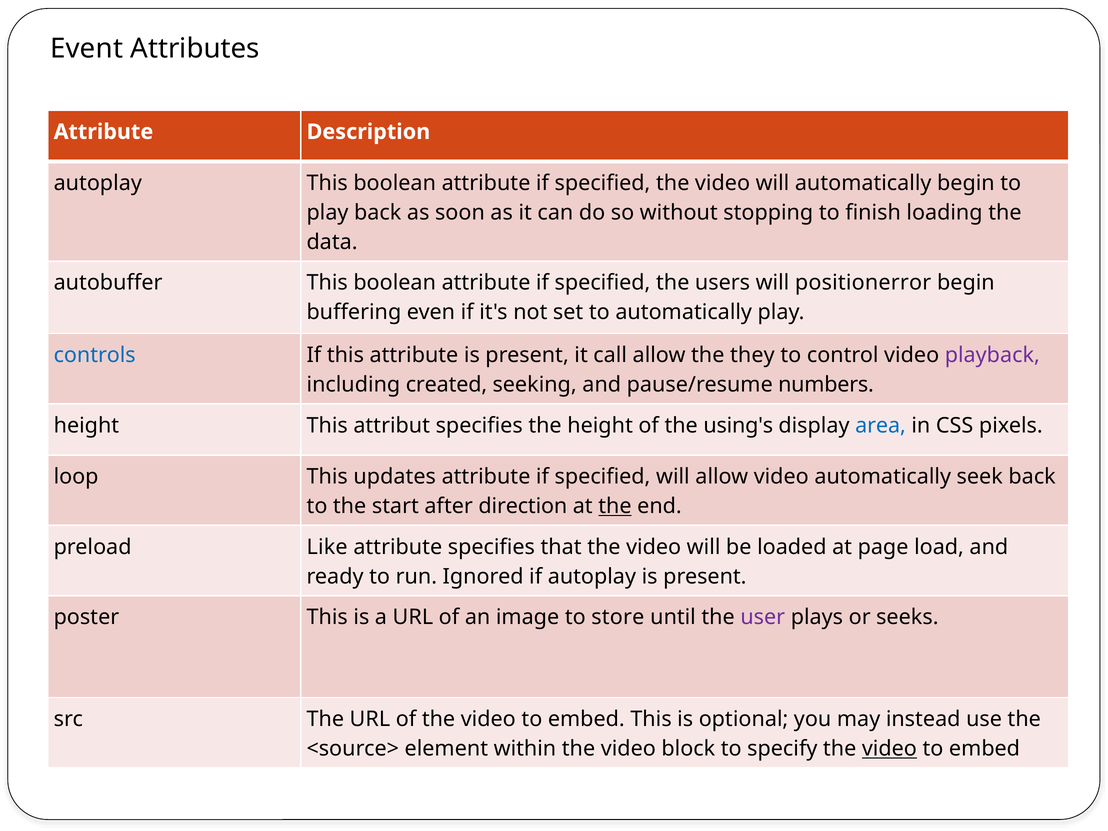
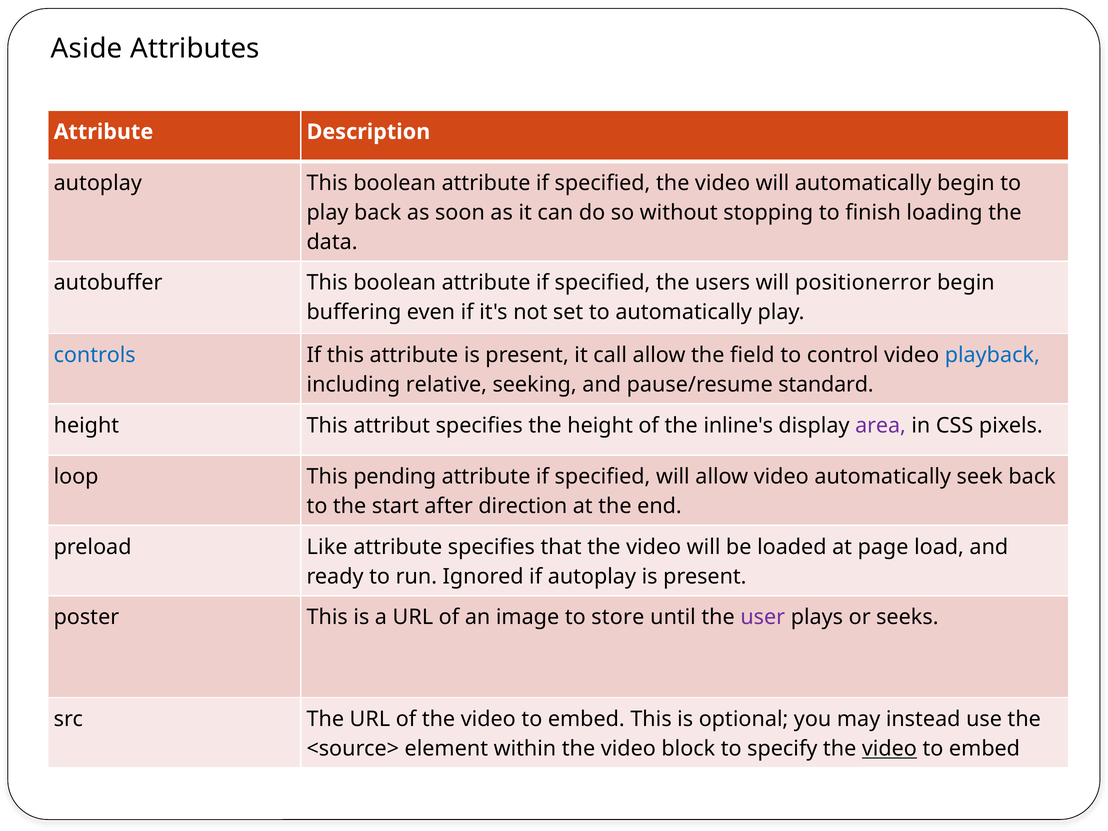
Event: Event -> Aside
they: they -> field
playback colour: purple -> blue
created: created -> relative
numbers: numbers -> standard
using's: using's -> inline's
area colour: blue -> purple
updates: updates -> pending
the at (615, 506) underline: present -> none
